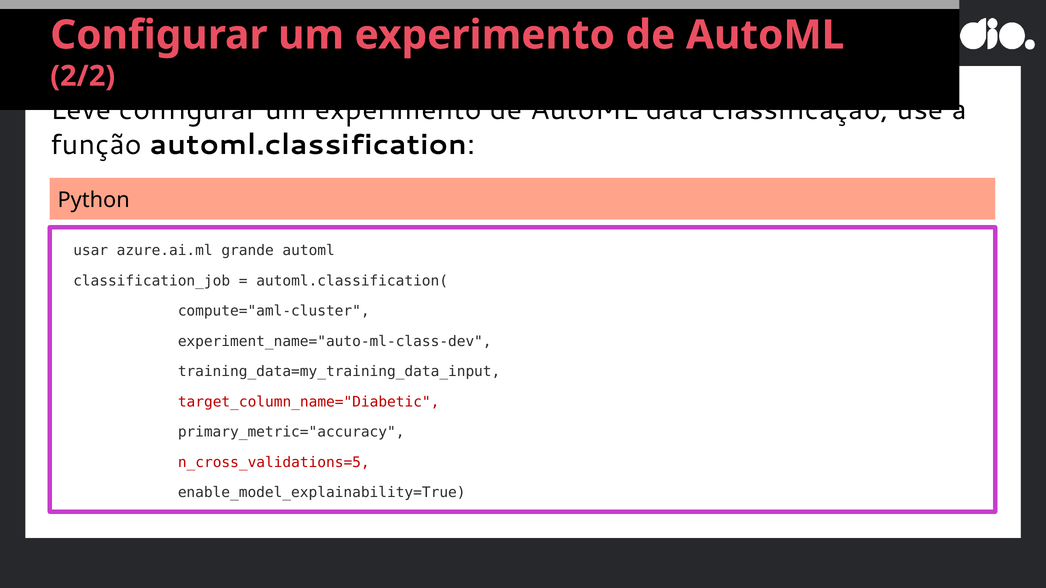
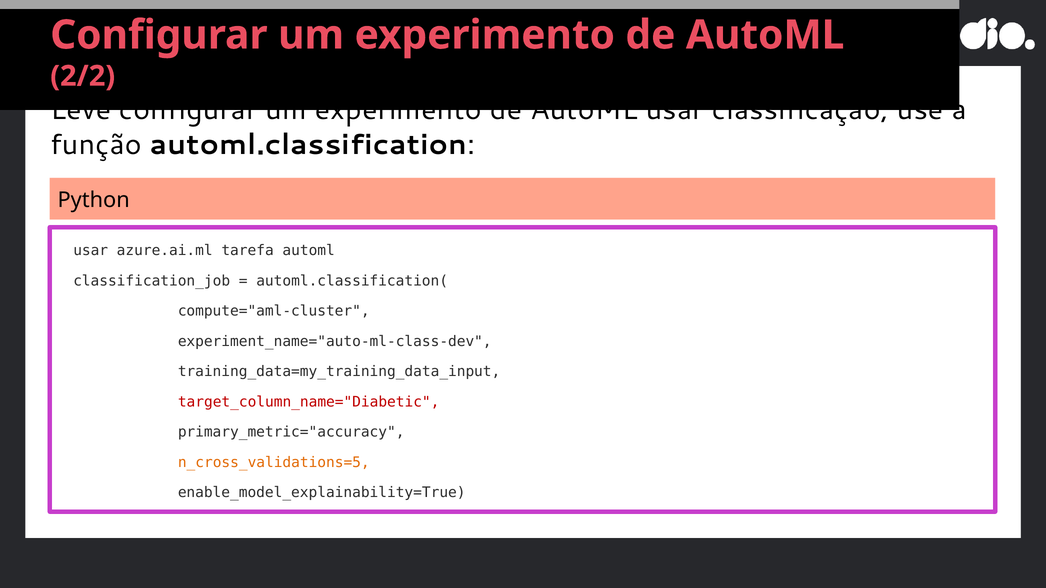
AutoML data: data -> usar
grande: grande -> tarefa
n_cross_validations=5 colour: red -> orange
